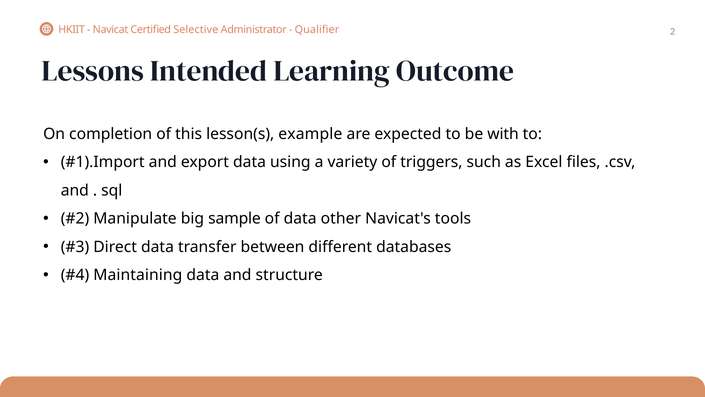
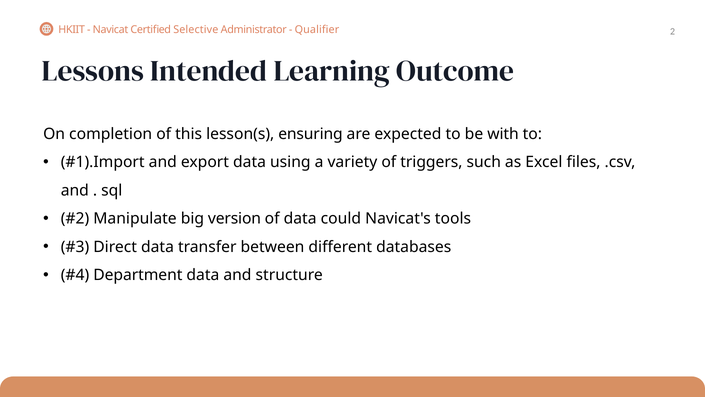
example: example -> ensuring
sample: sample -> version
other: other -> could
Maintaining: Maintaining -> Department
